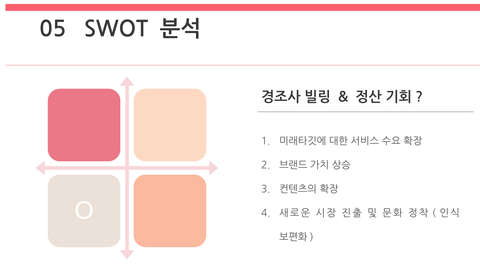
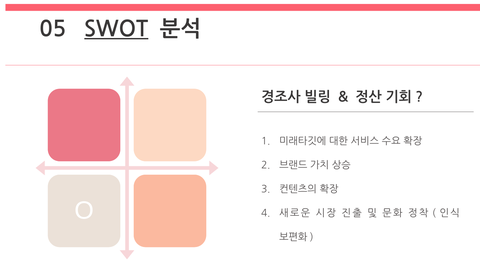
SWOT underline: none -> present
